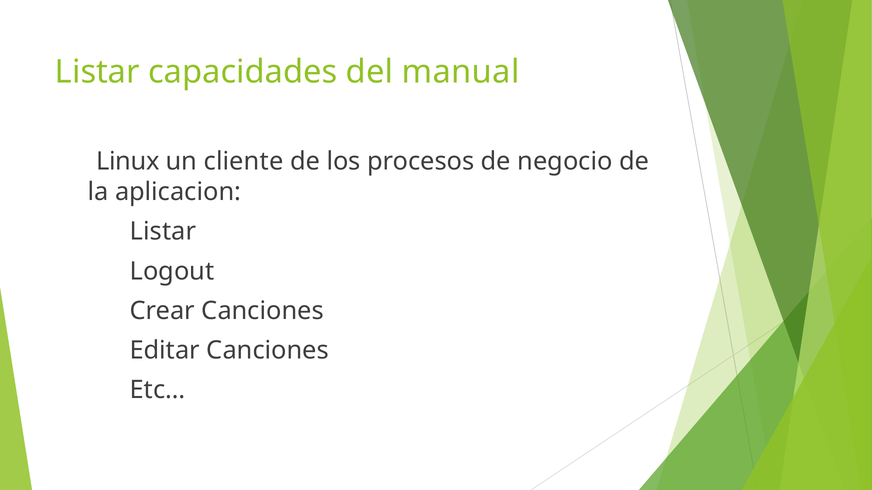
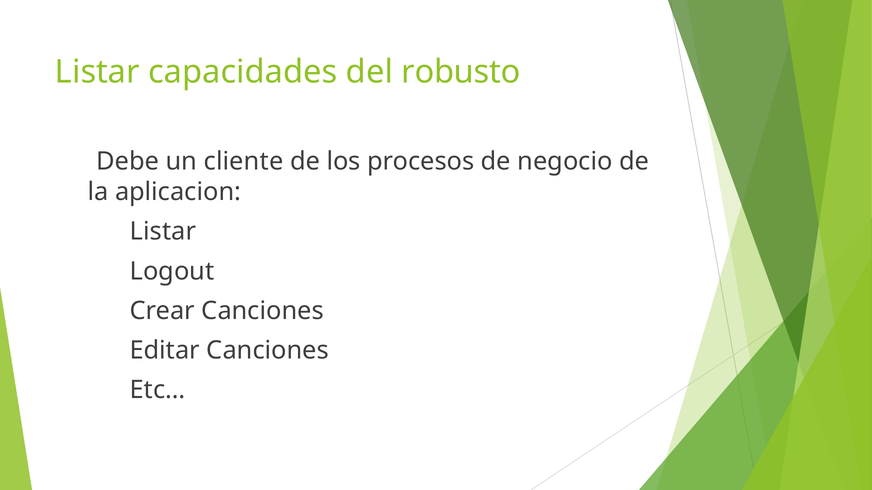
manual: manual -> robusto
Linux: Linux -> Debe
